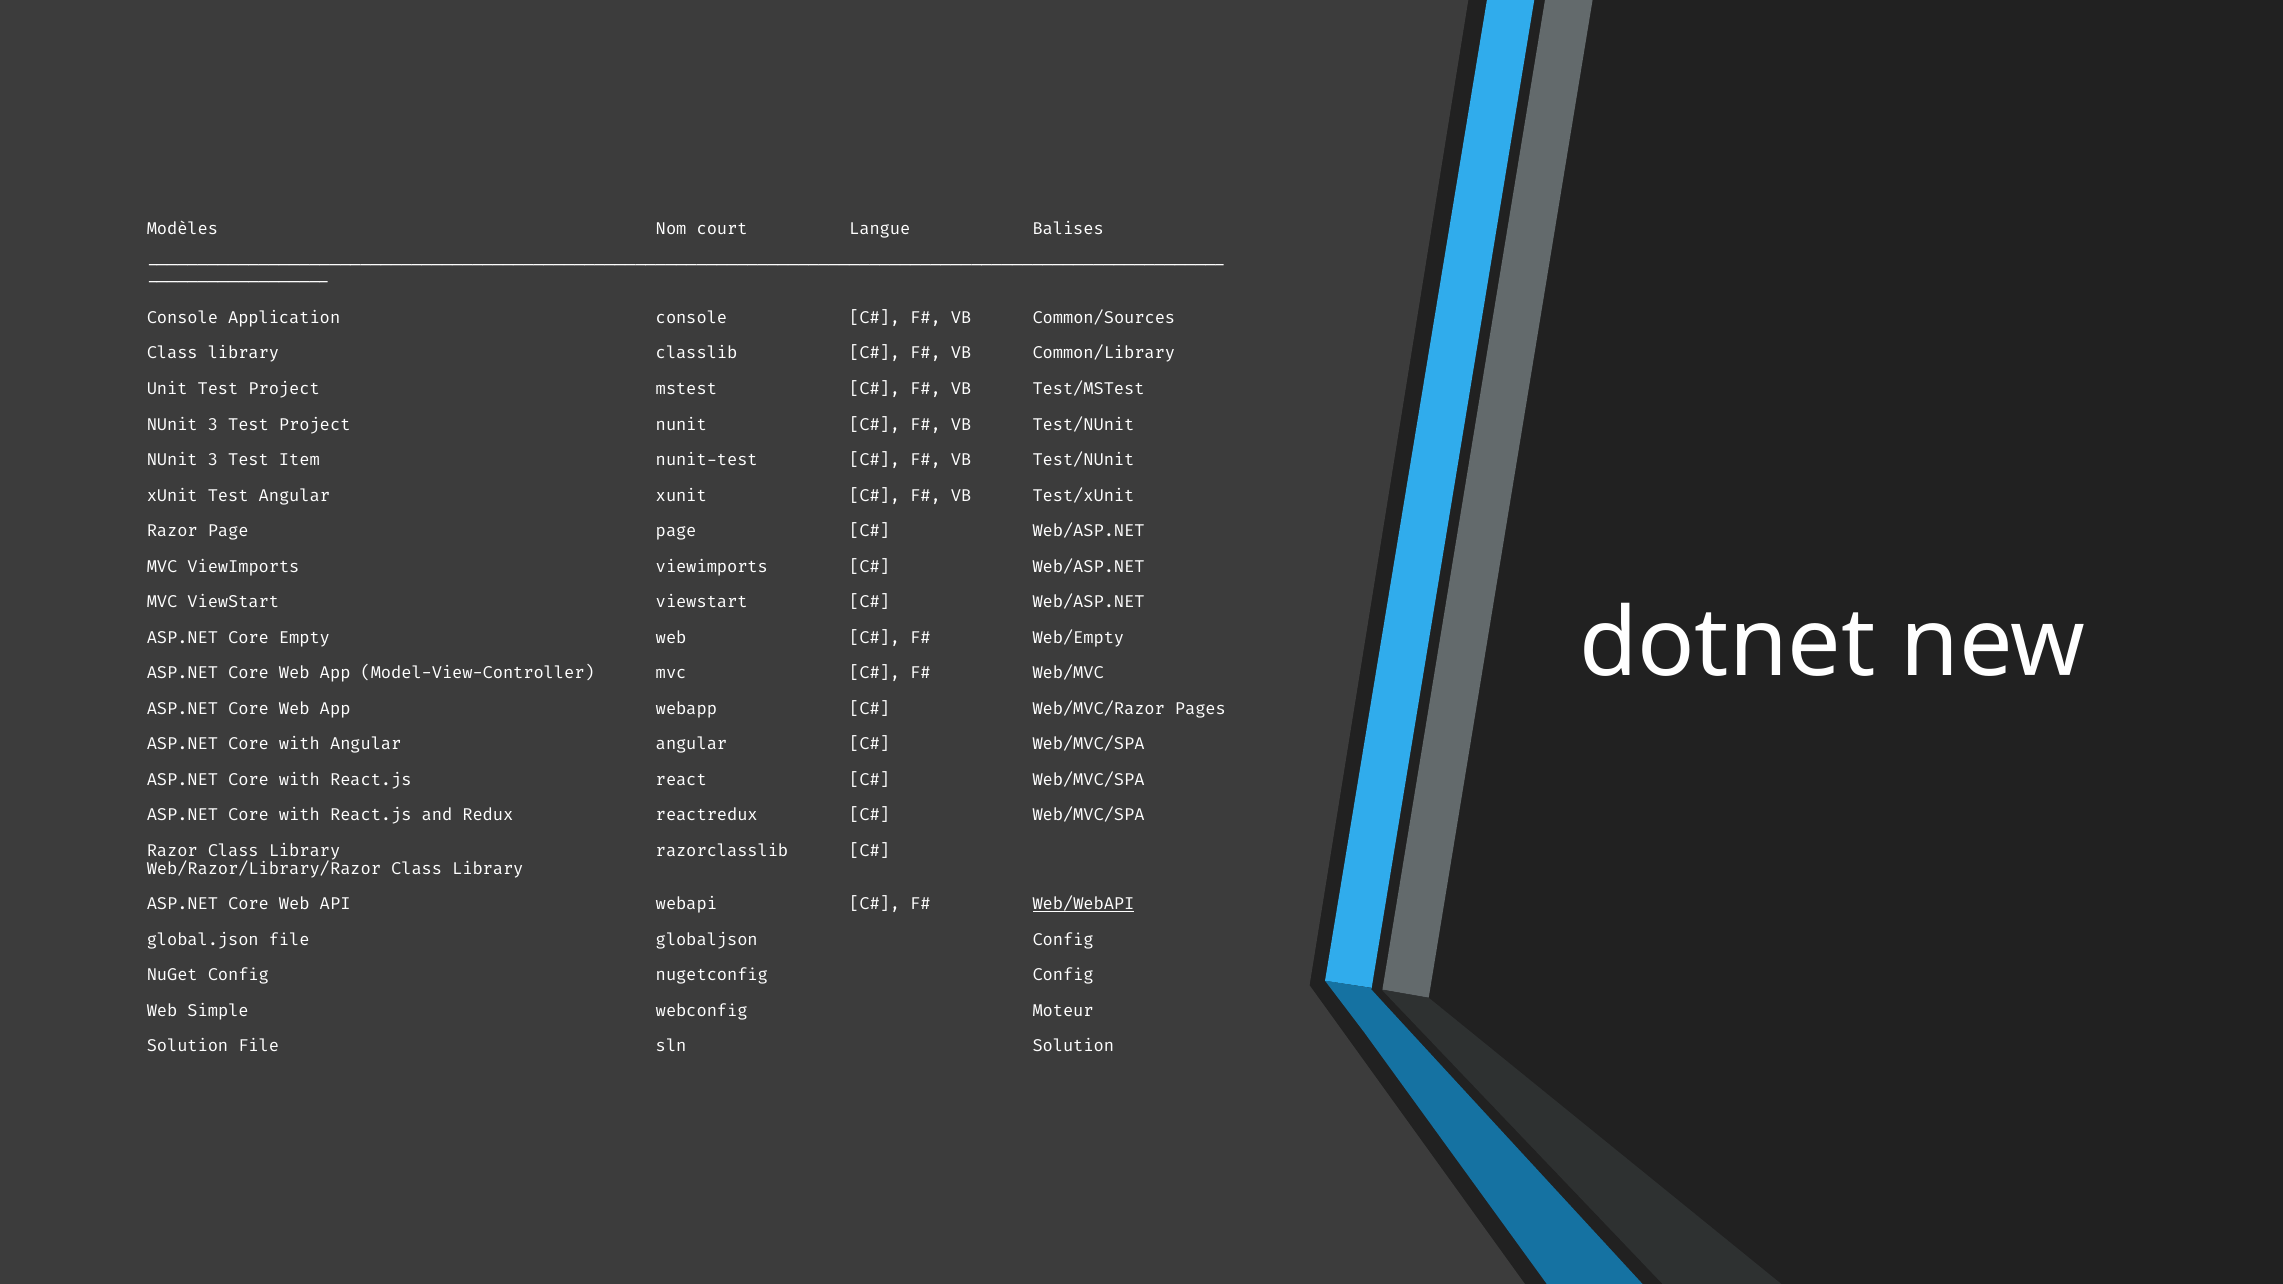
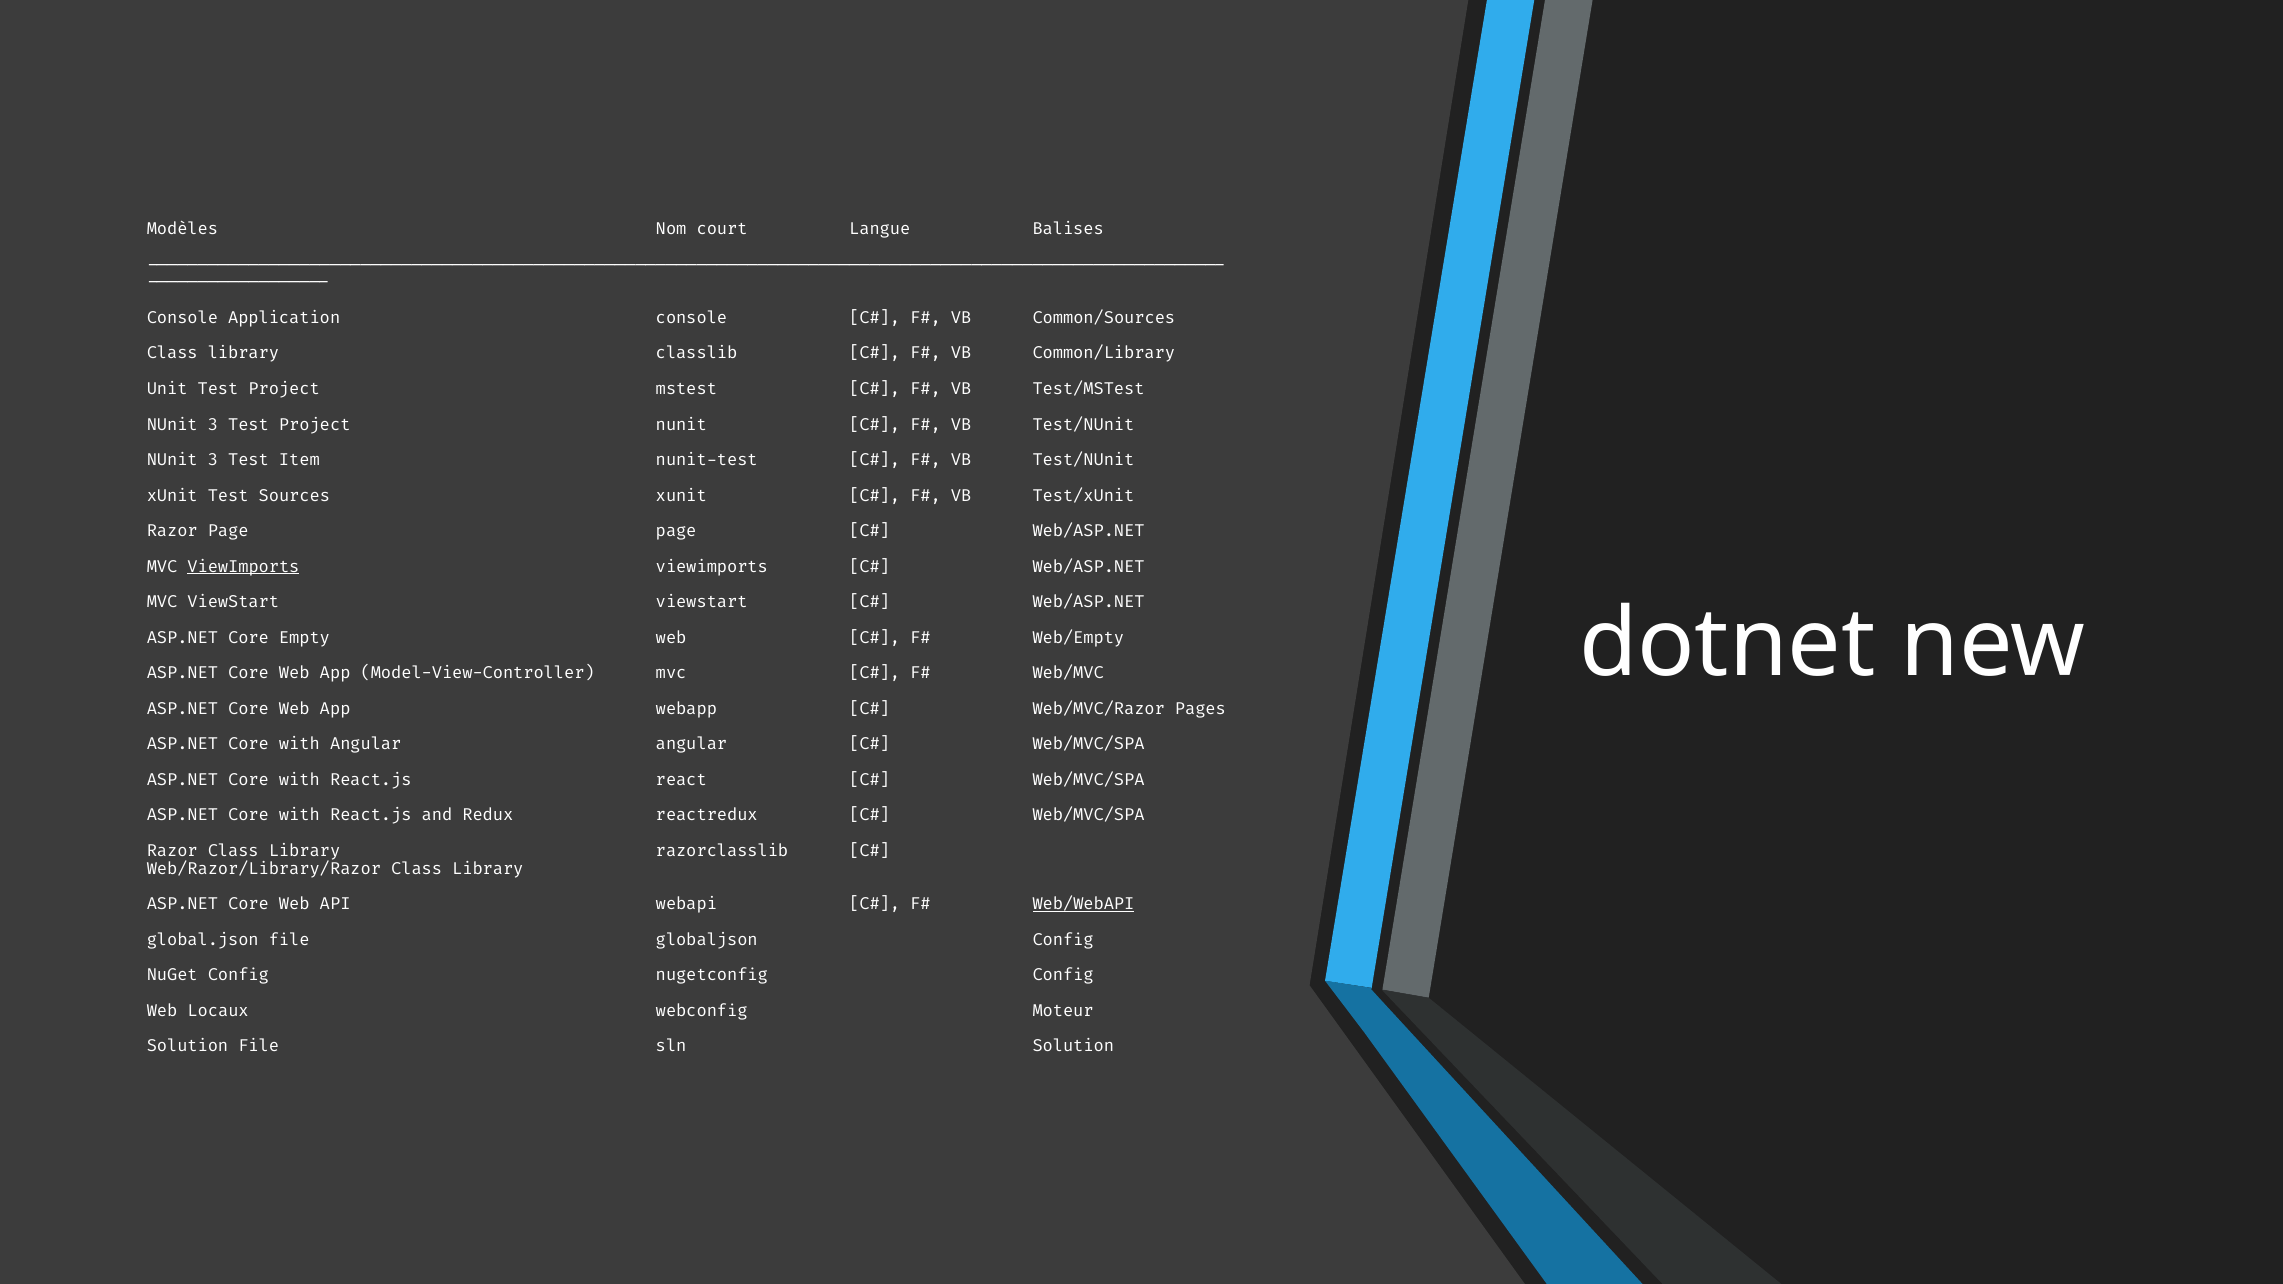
Test Angular: Angular -> Sources
ViewImports at (243, 567) underline: none -> present
Simple: Simple -> Locaux
